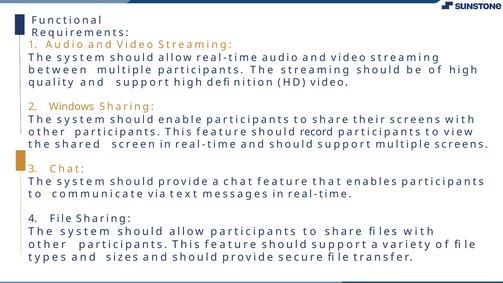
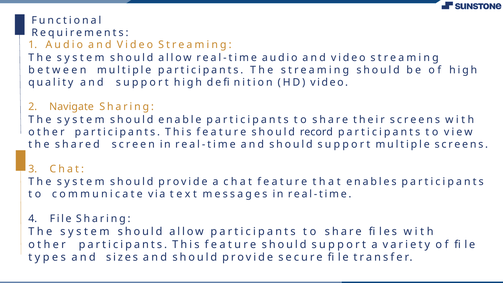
Windows: Windows -> Navigate
